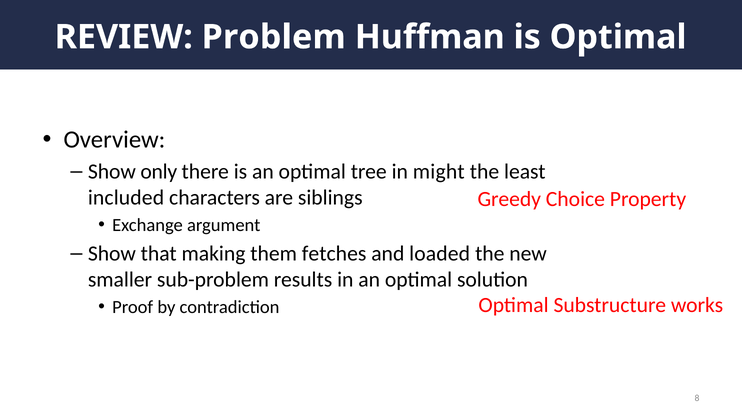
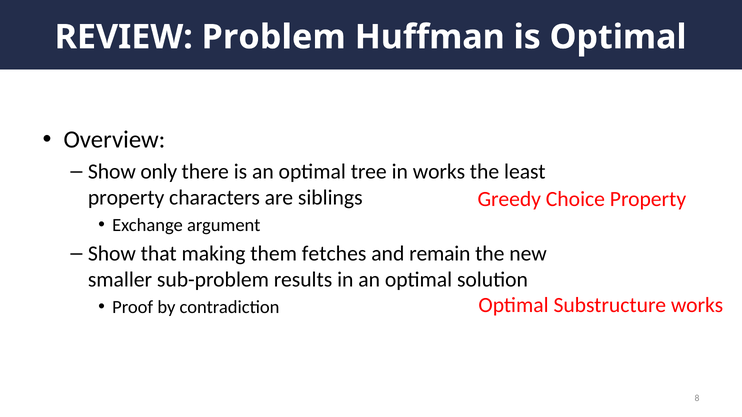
in might: might -> works
included at (126, 198): included -> property
loaded: loaded -> remain
